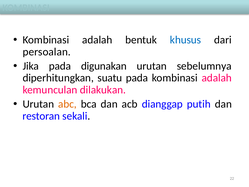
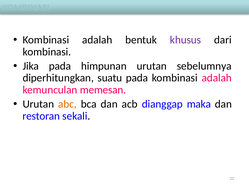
khusus colour: blue -> purple
persoalan at (47, 52): persoalan -> kombinasi
digunakan: digunakan -> himpunan
dilakukan: dilakukan -> memesan
putih: putih -> maka
